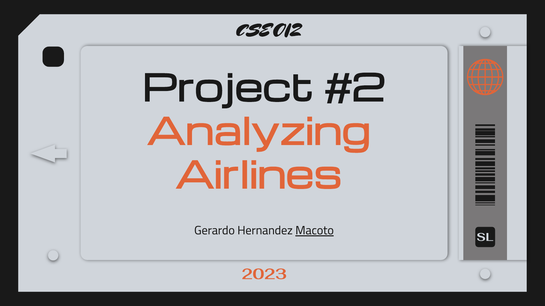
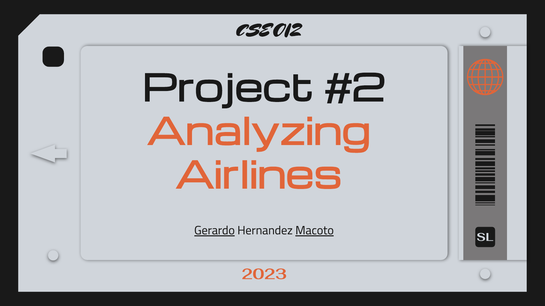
Gerardo underline: none -> present
